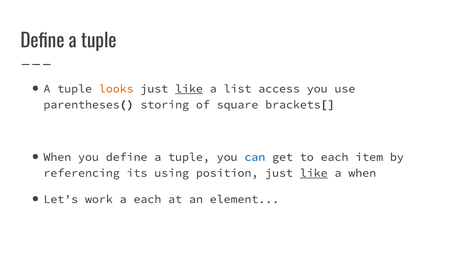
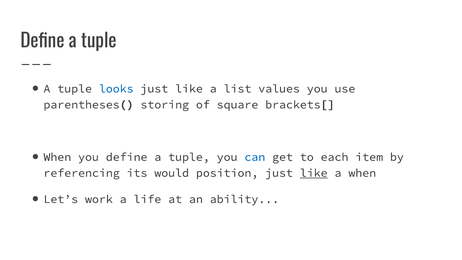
looks colour: orange -> blue
like at (189, 89) underline: present -> none
access: access -> values
using: using -> would
a each: each -> life
element: element -> ability
